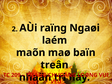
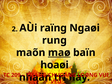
laém: laém -> rung
maø underline: none -> present
treân: treân -> hoaøi
